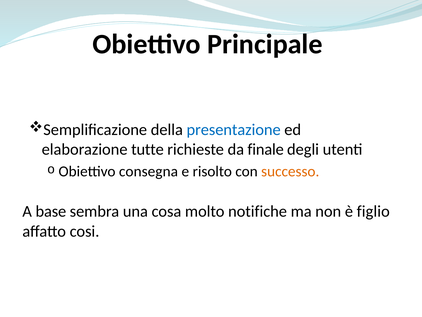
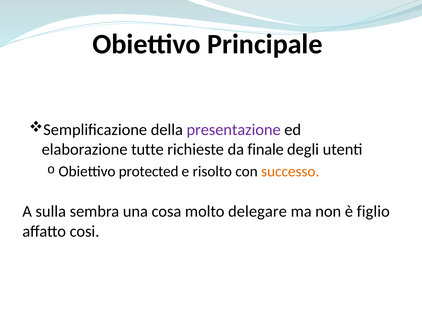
presentazione colour: blue -> purple
consegna: consegna -> protected
base: base -> sulla
notifiche: notifiche -> delegare
